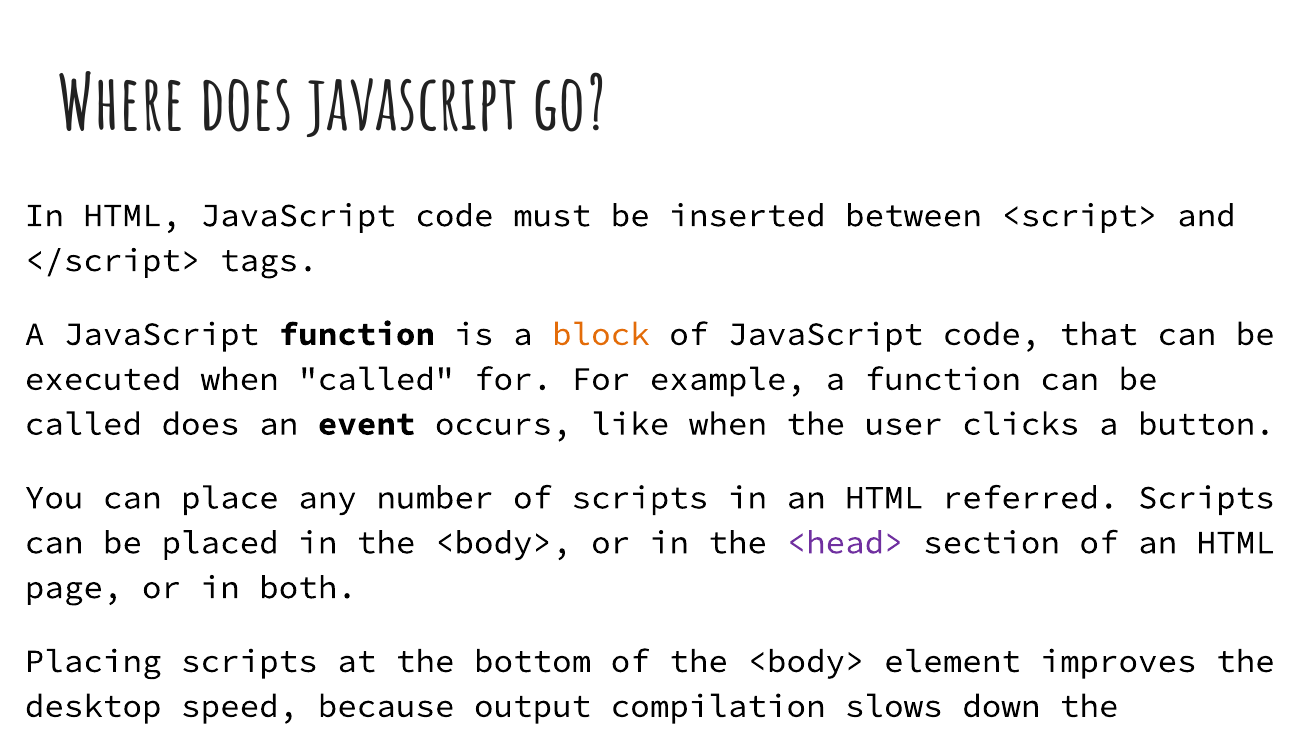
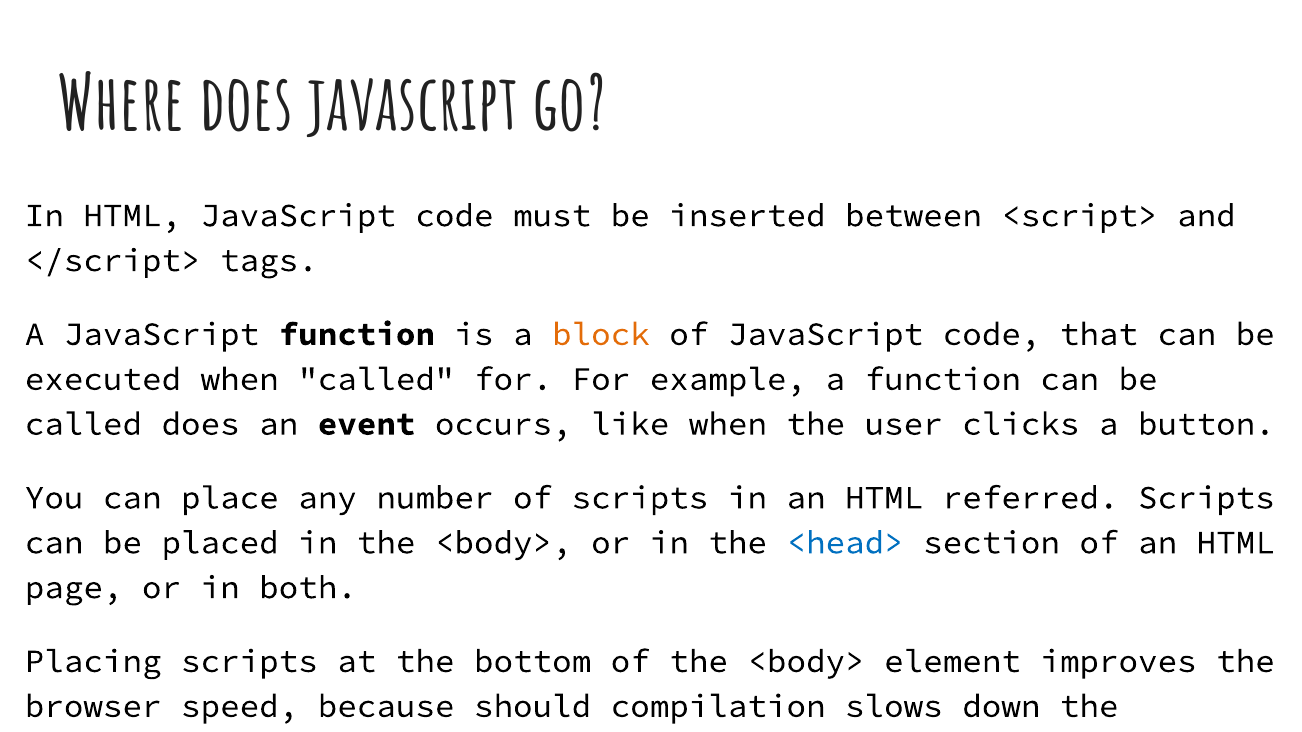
<head> colour: purple -> blue
desktop: desktop -> browser
output: output -> should
